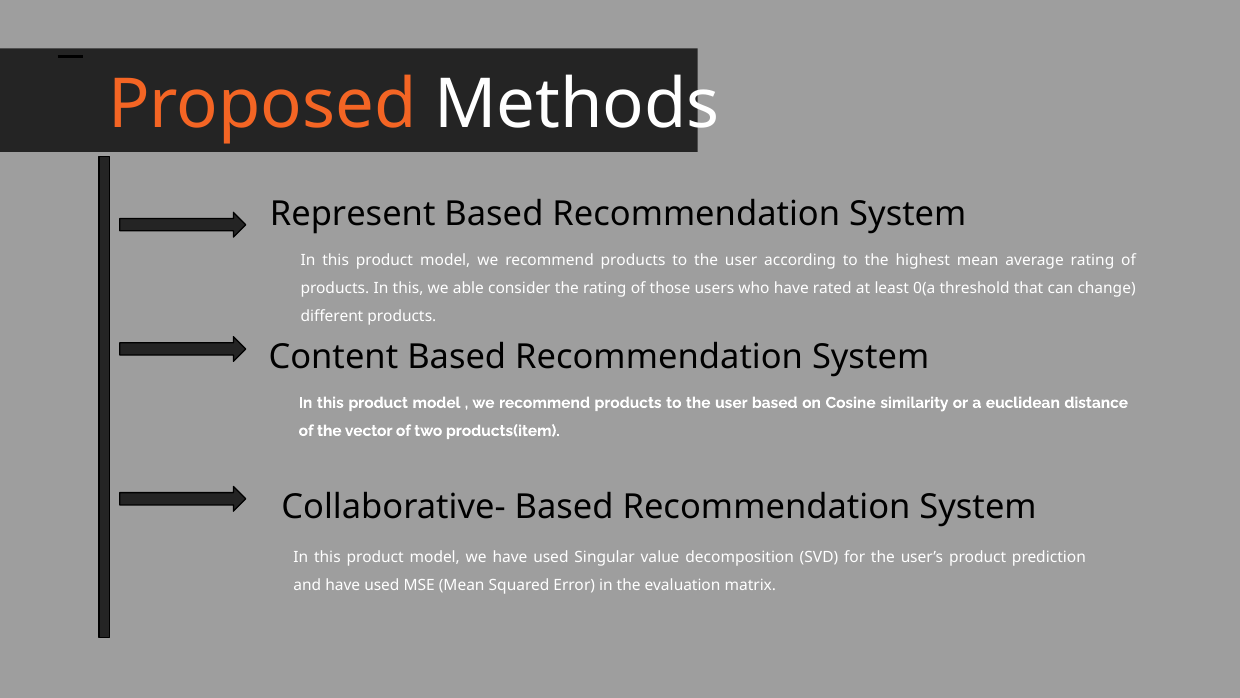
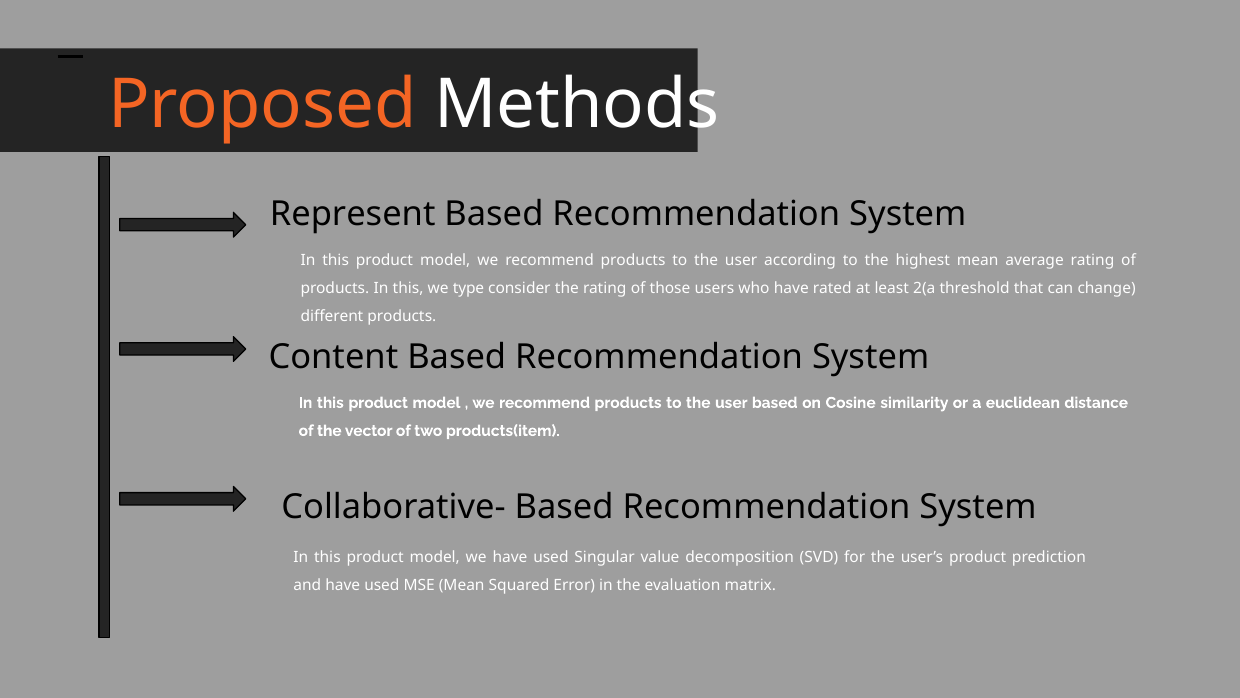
able: able -> type
0(a: 0(a -> 2(a
